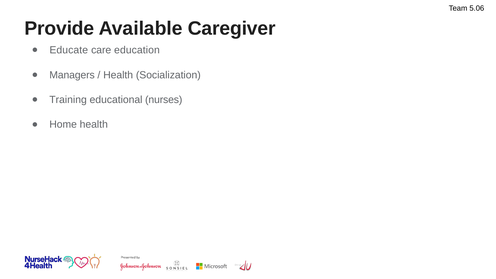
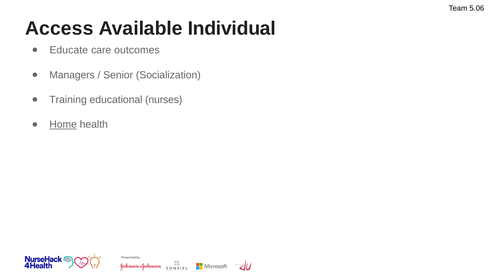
Provide: Provide -> Access
Caregiver: Caregiver -> Individual
education: education -> outcomes
Health at (118, 75): Health -> Senior
Home underline: none -> present
